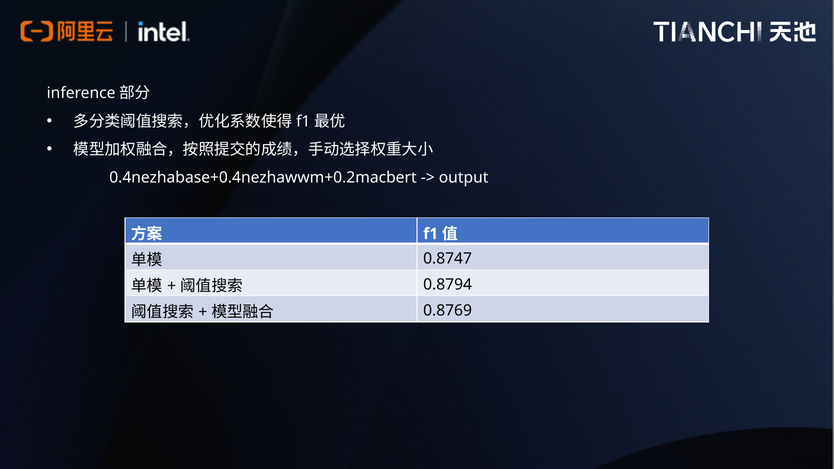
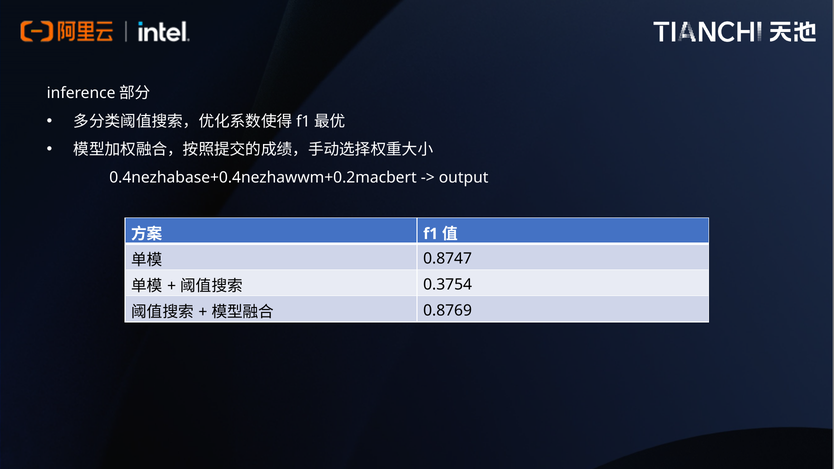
0.8794: 0.8794 -> 0.3754
